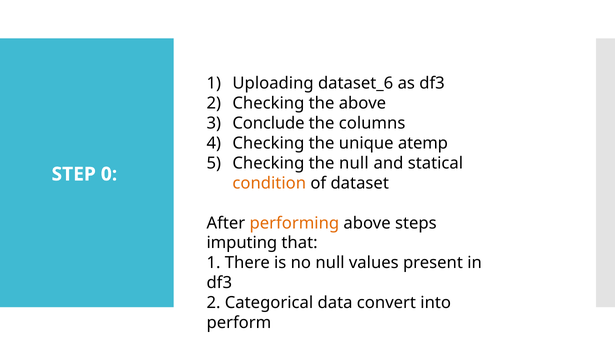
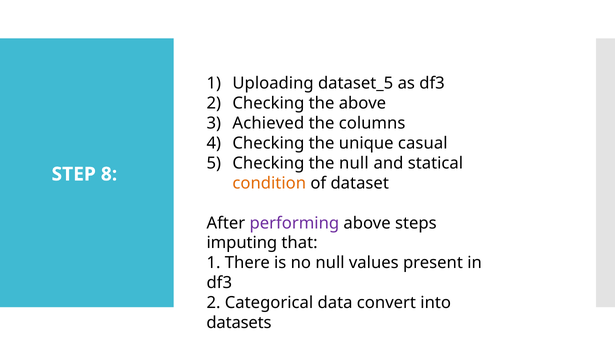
dataset_6: dataset_6 -> dataset_5
Conclude: Conclude -> Achieved
atemp: atemp -> casual
0: 0 -> 8
performing colour: orange -> purple
perform: perform -> datasets
